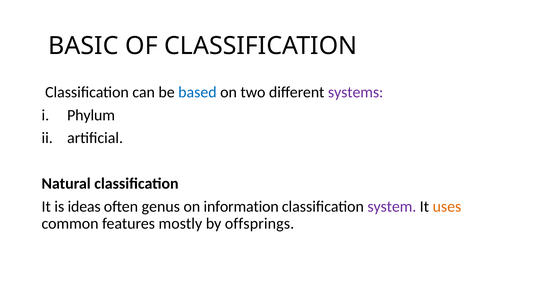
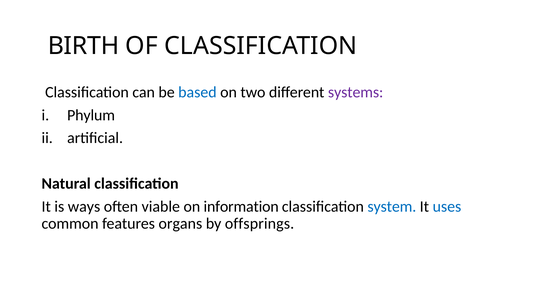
BASIC: BASIC -> BIRTH
ideas: ideas -> ways
genus: genus -> viable
system colour: purple -> blue
uses colour: orange -> blue
mostly: mostly -> organs
